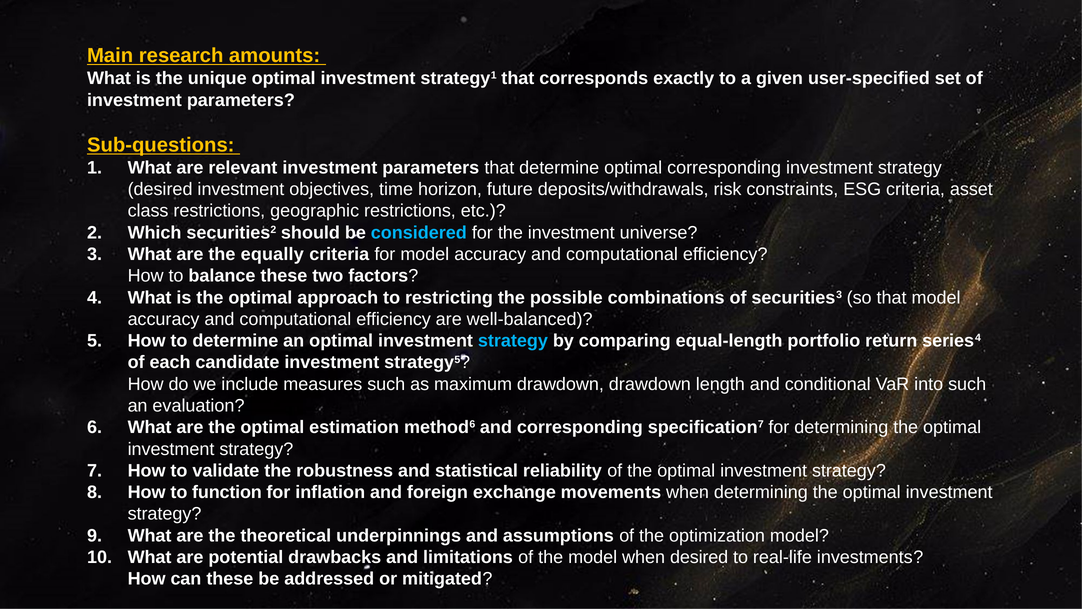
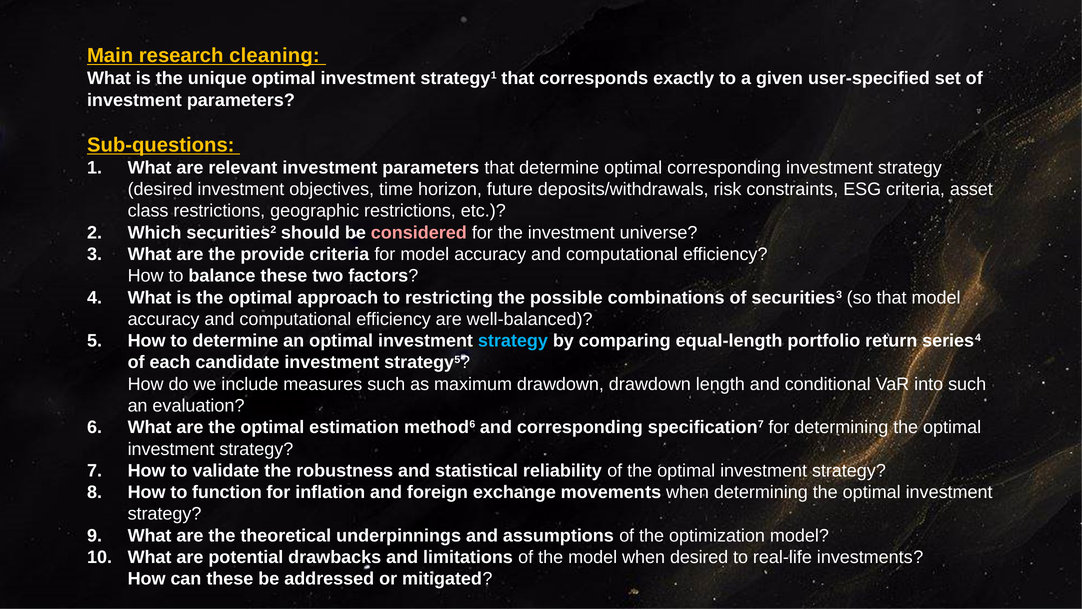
amounts: amounts -> cleaning
considered colour: light blue -> pink
equally: equally -> provide
